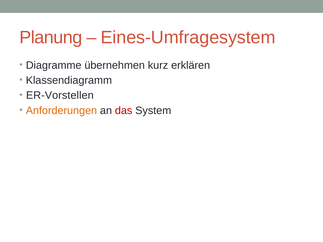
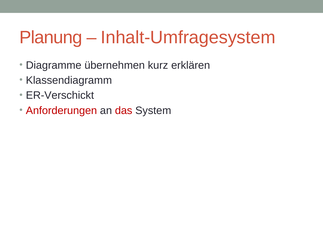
Eines-Umfragesystem: Eines-Umfragesystem -> Inhalt-Umfragesystem
ER-Vorstellen: ER-Vorstellen -> ER-Verschickt
Anforderungen colour: orange -> red
